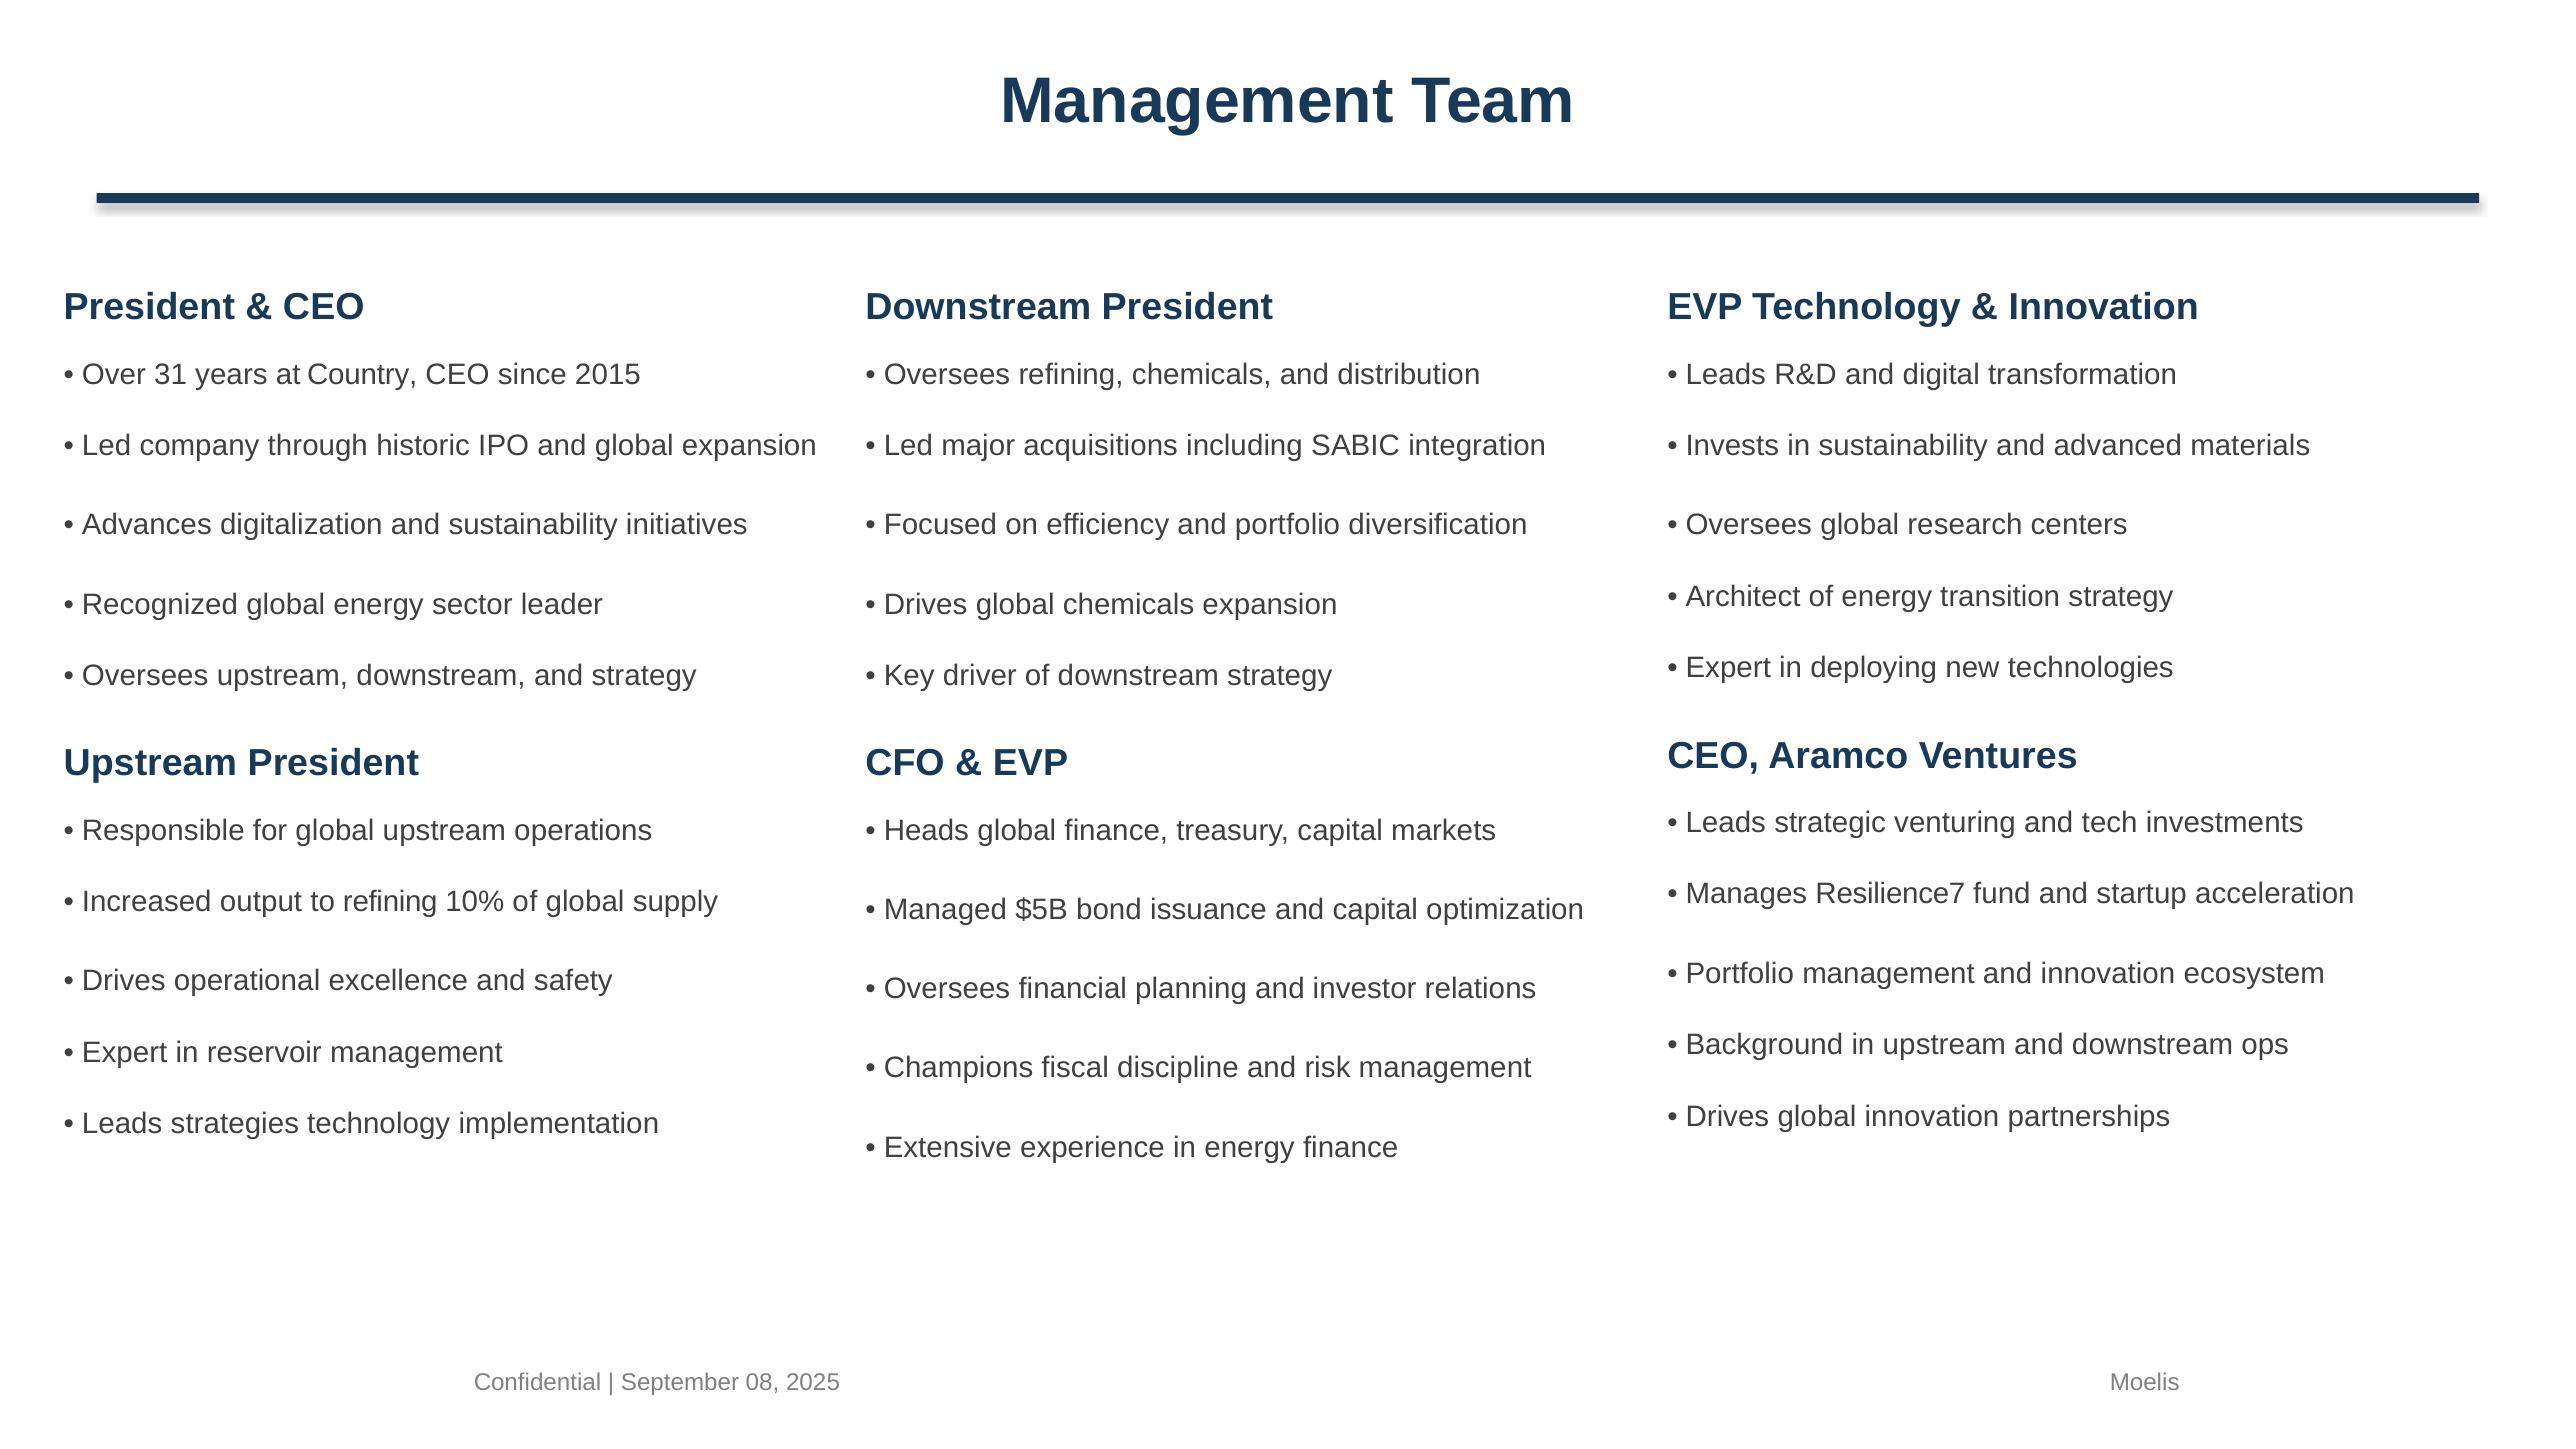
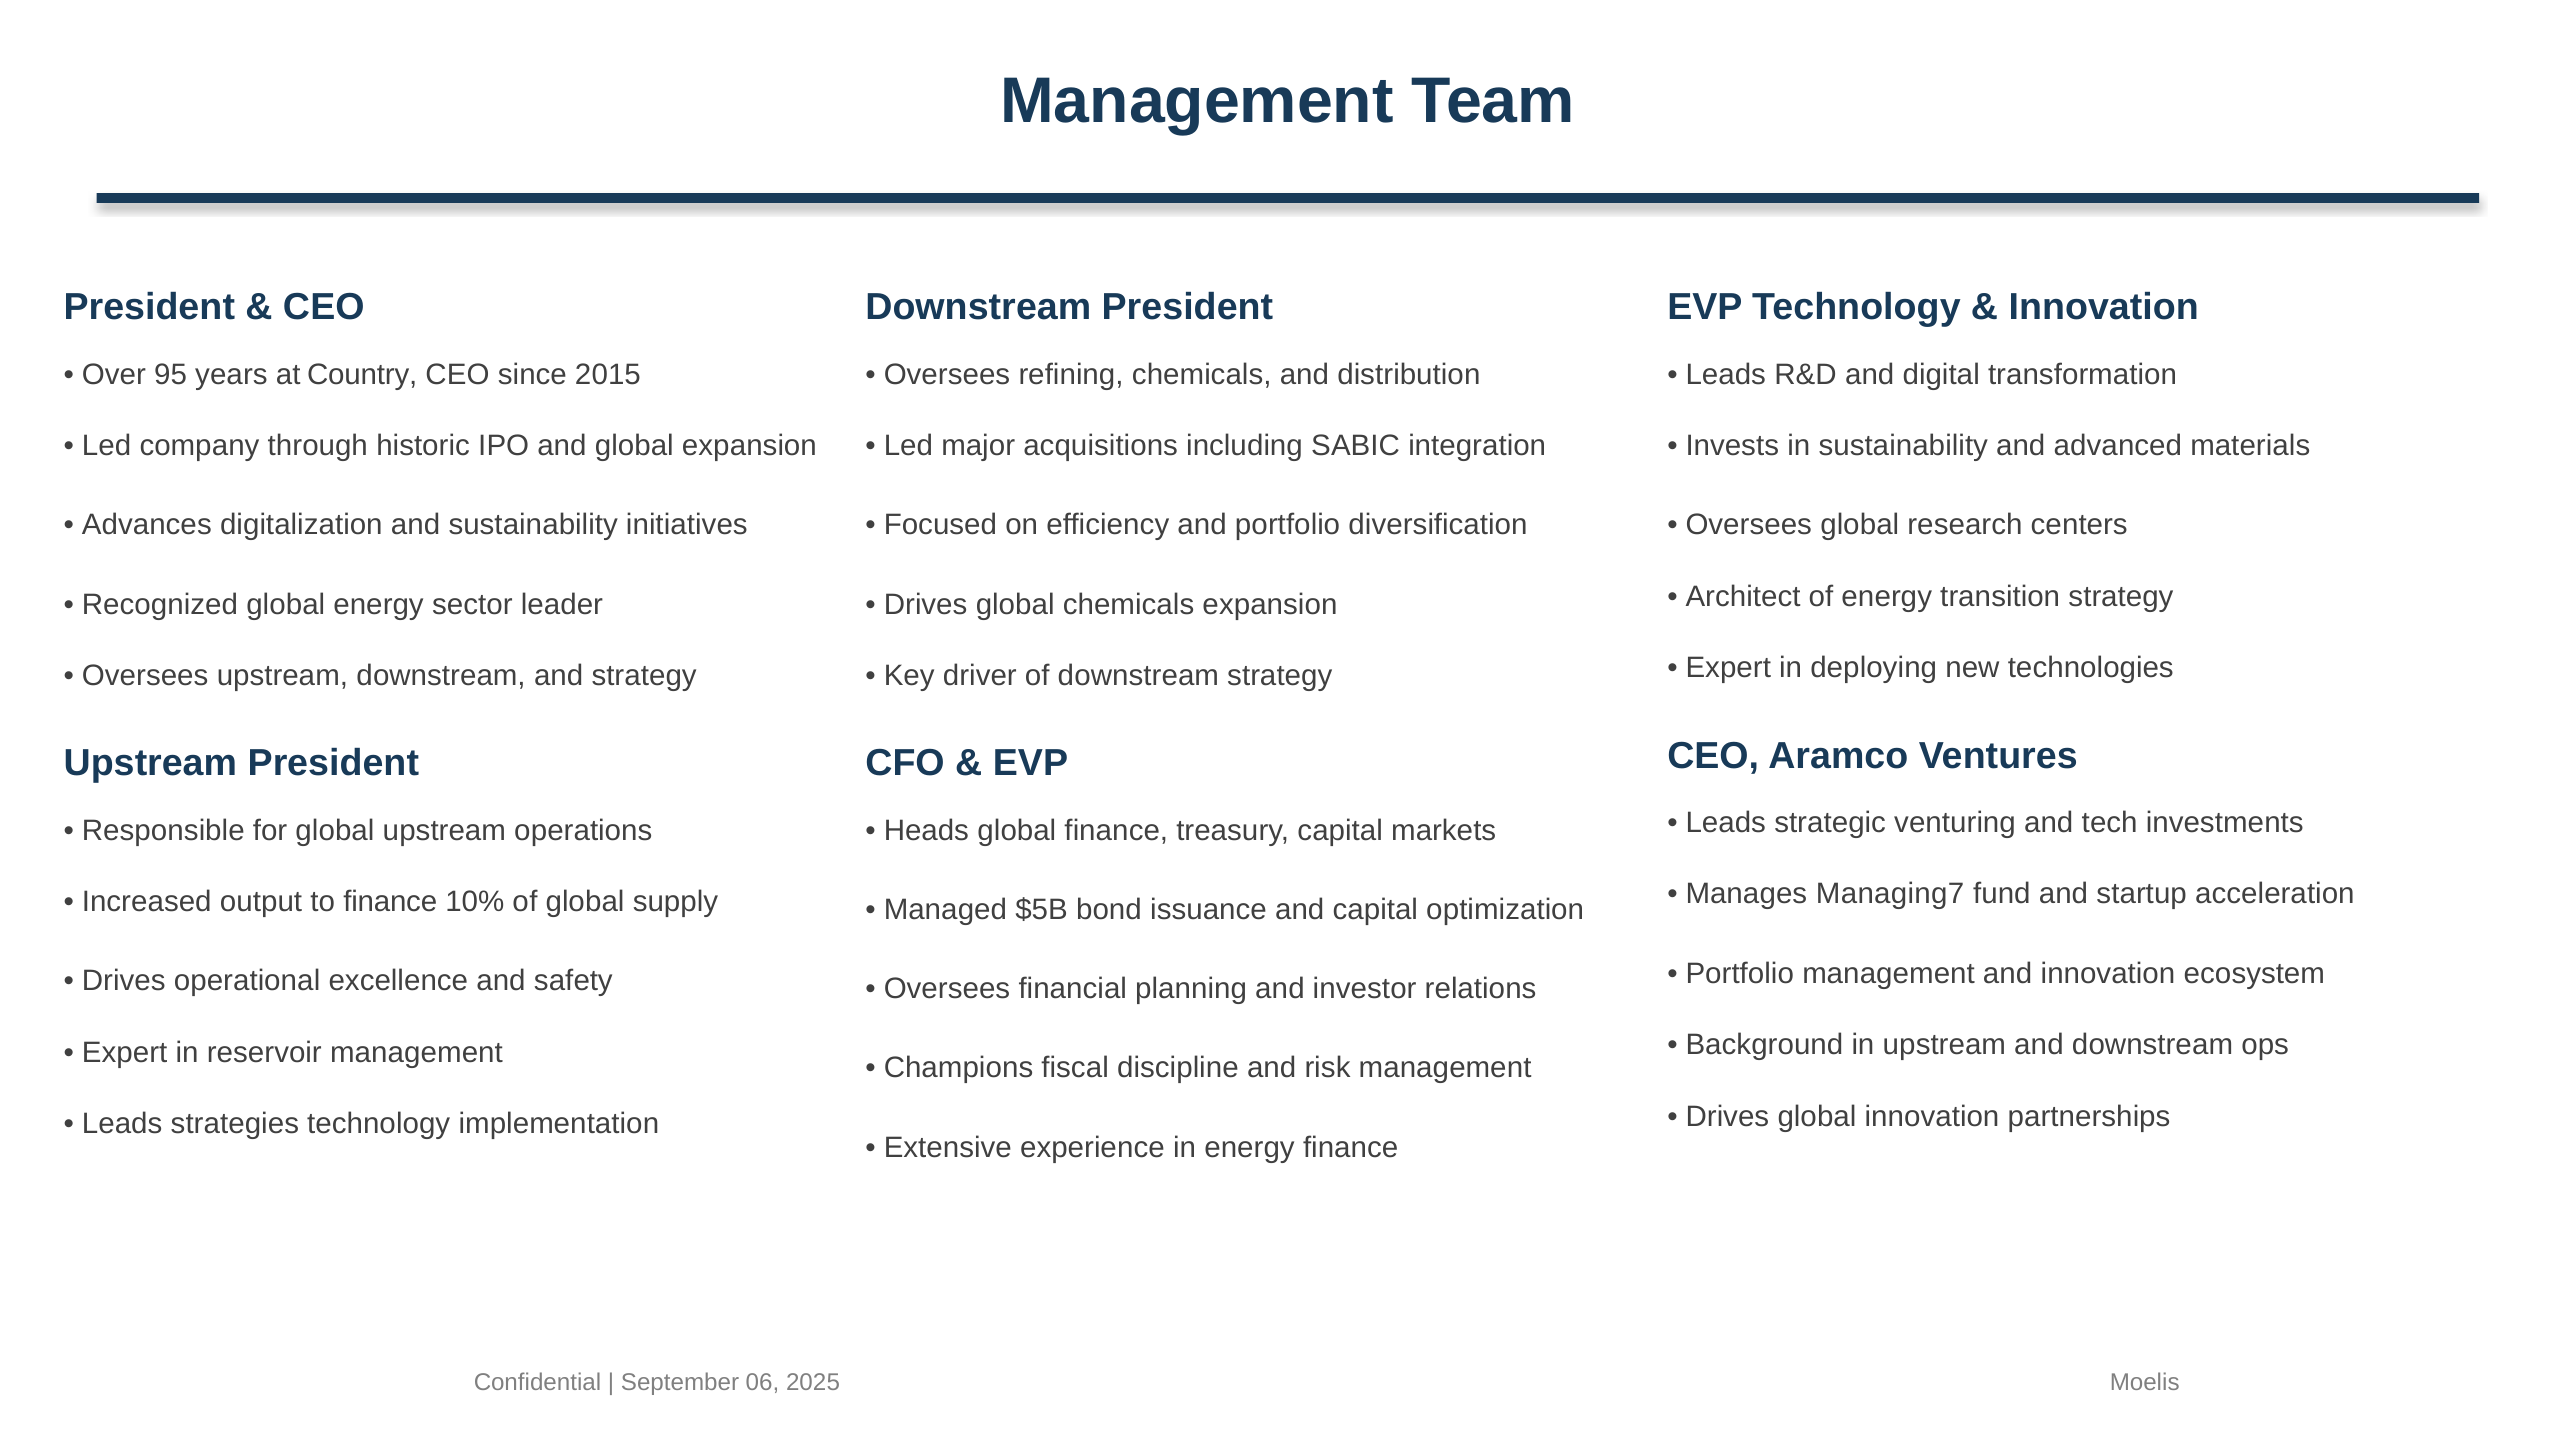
31: 31 -> 95
Resilience7: Resilience7 -> Managing7
to refining: refining -> finance
08: 08 -> 06
